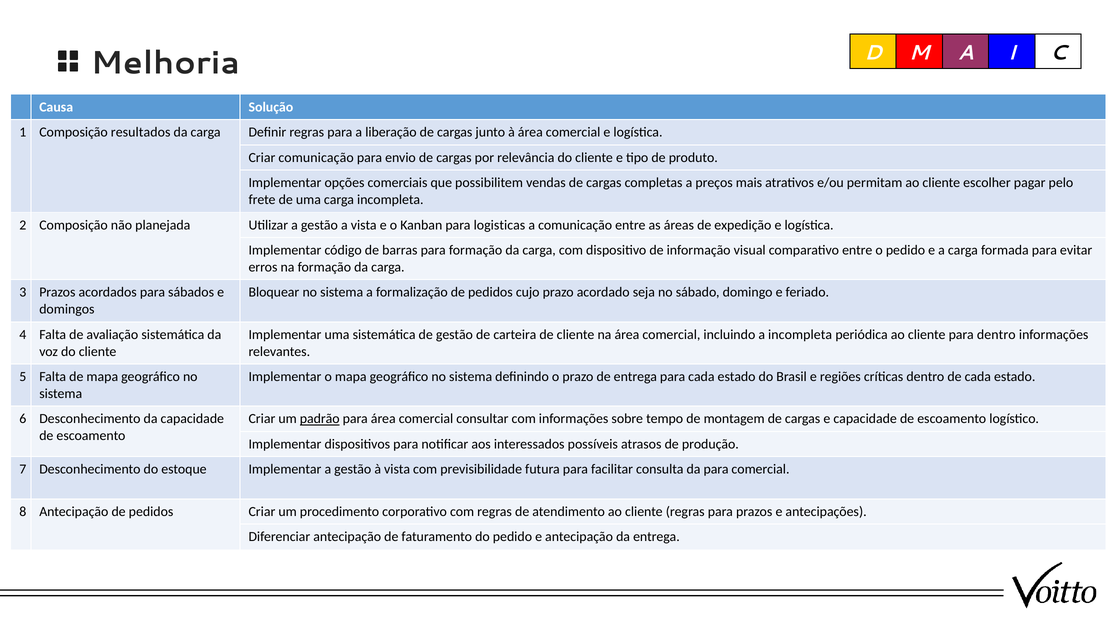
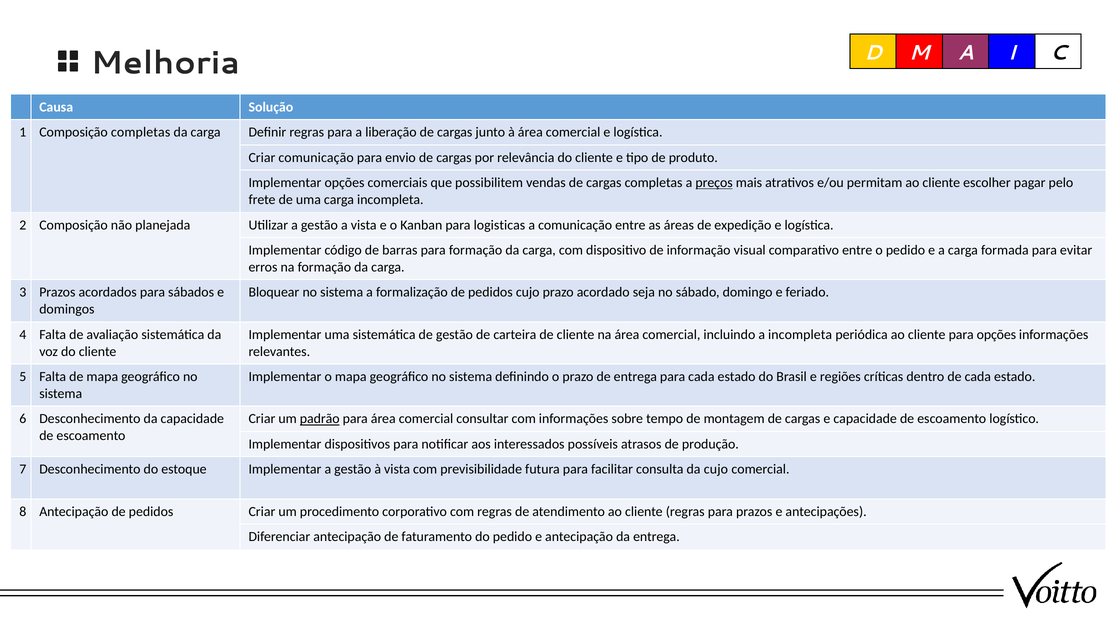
Composição resultados: resultados -> completas
preços underline: none -> present
para dentro: dentro -> opções
da para: para -> cujo
